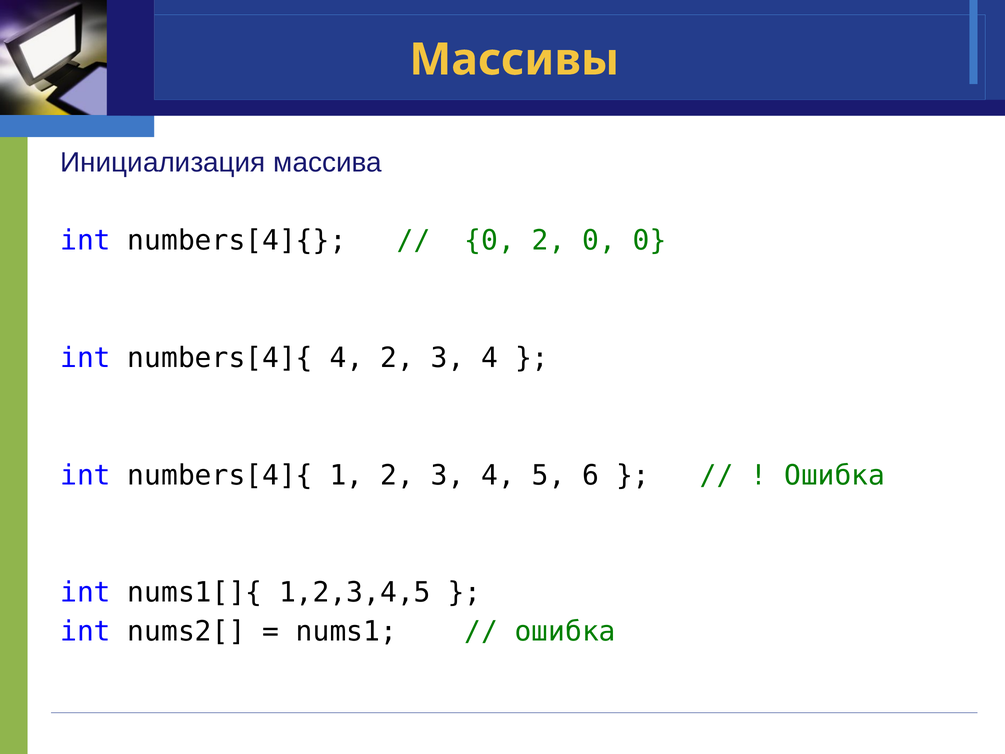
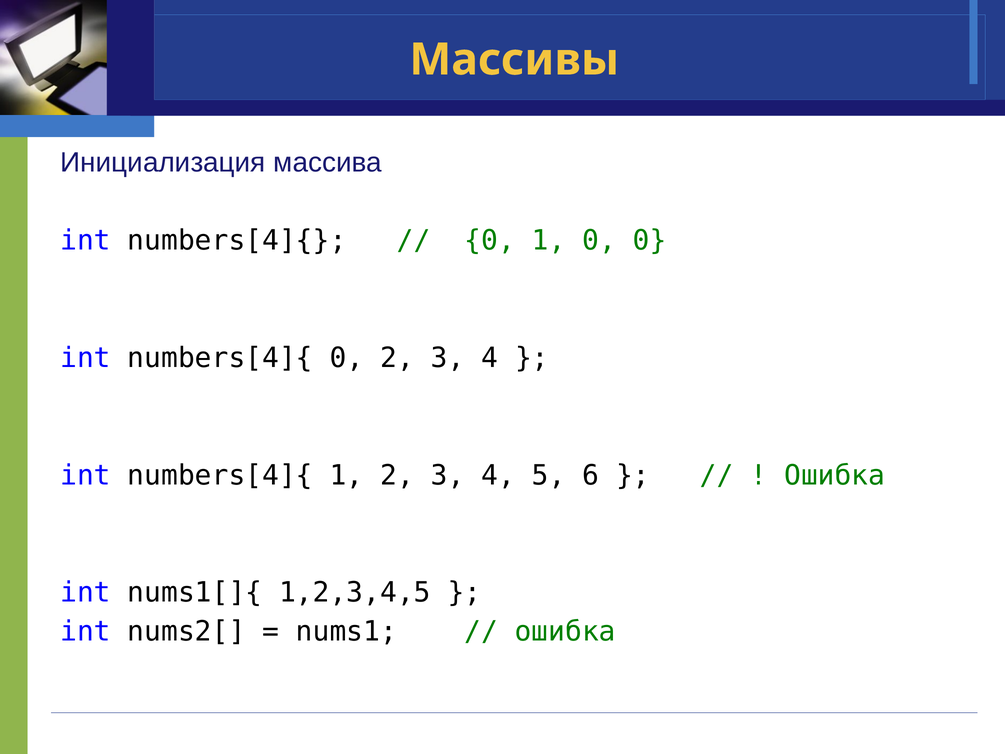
0 2: 2 -> 1
numbers[4]{ 4: 4 -> 0
